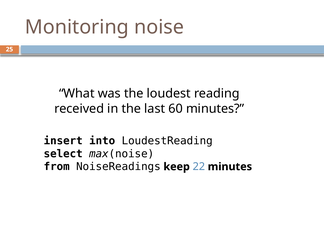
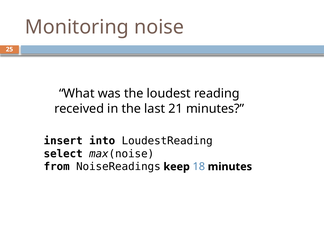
60: 60 -> 21
22: 22 -> 18
